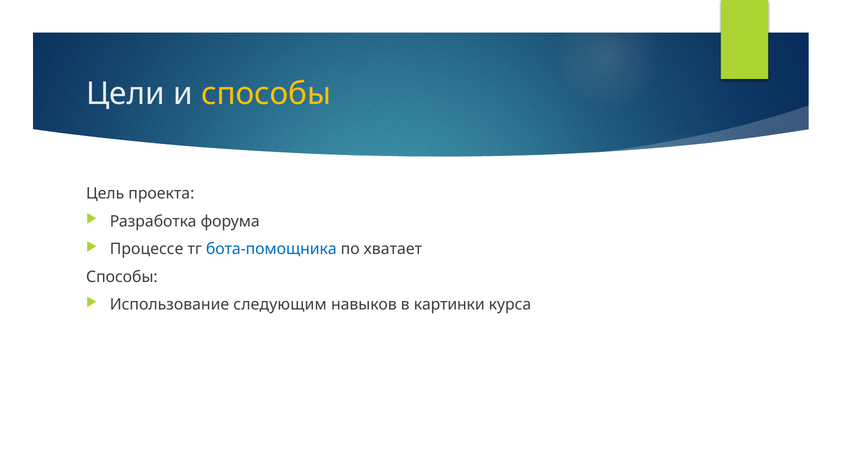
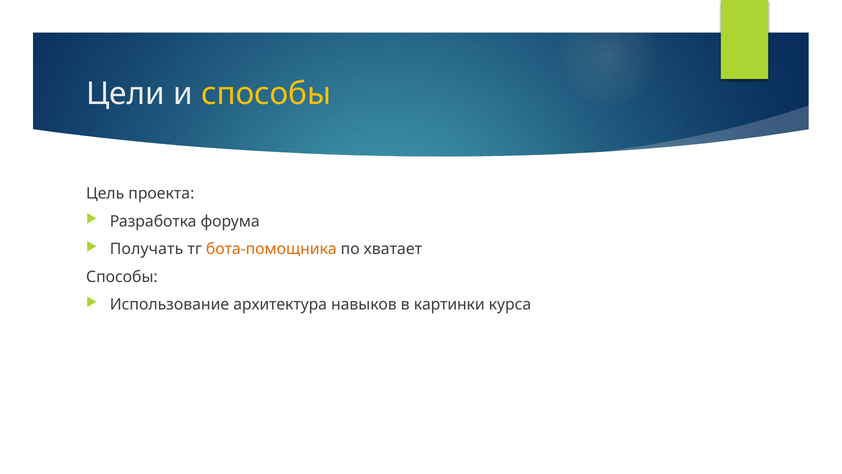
Процессе: Процессе -> Получать
бота-помощника colour: blue -> orange
следующим: следующим -> архитектура
